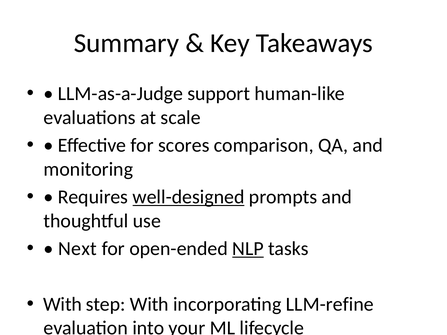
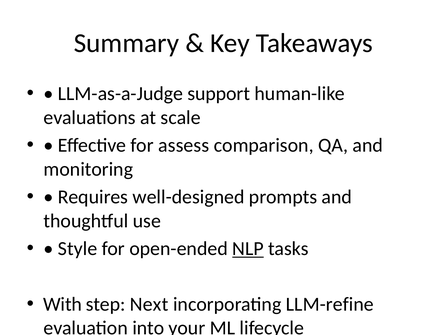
scores: scores -> assess
well-designed underline: present -> none
Next: Next -> Style
step With: With -> Next
